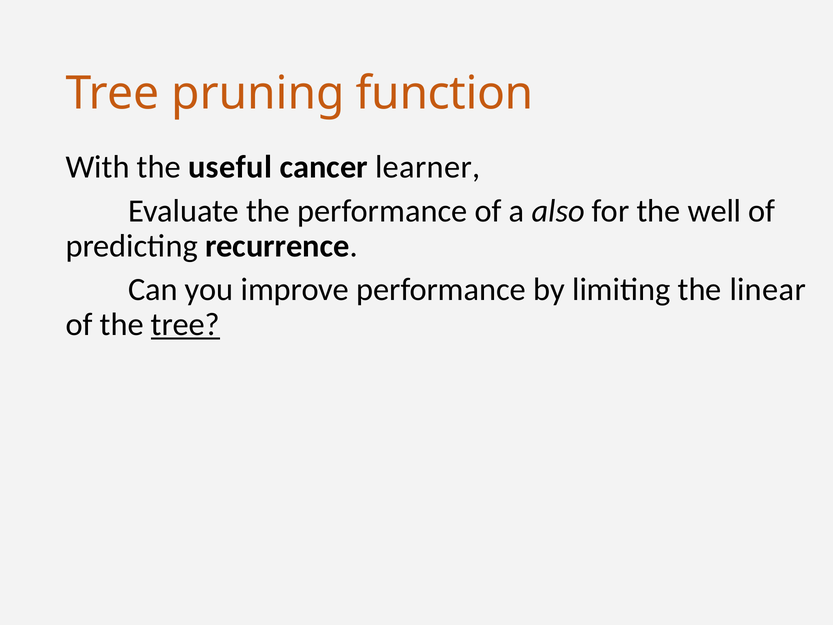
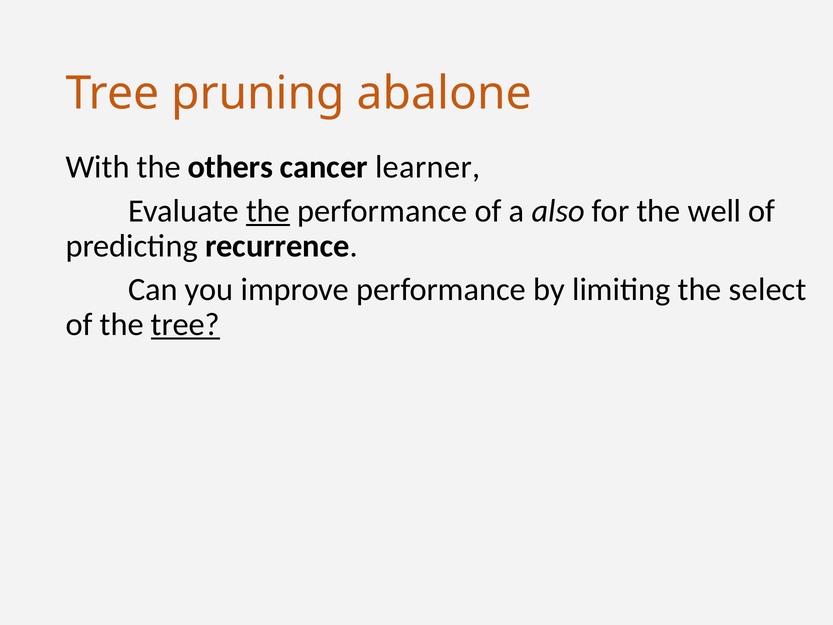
function: function -> abalone
useful: useful -> others
the at (268, 211) underline: none -> present
linear: linear -> select
